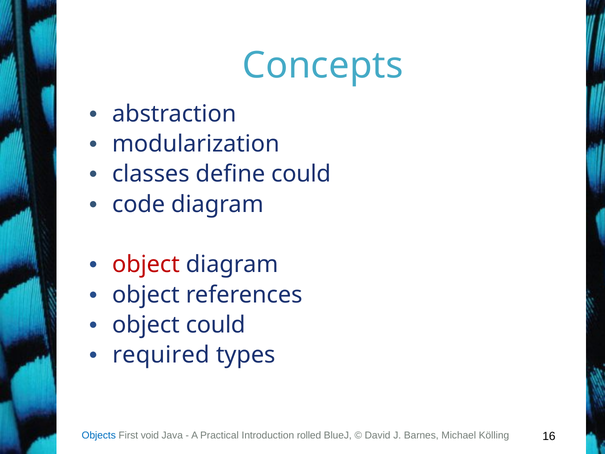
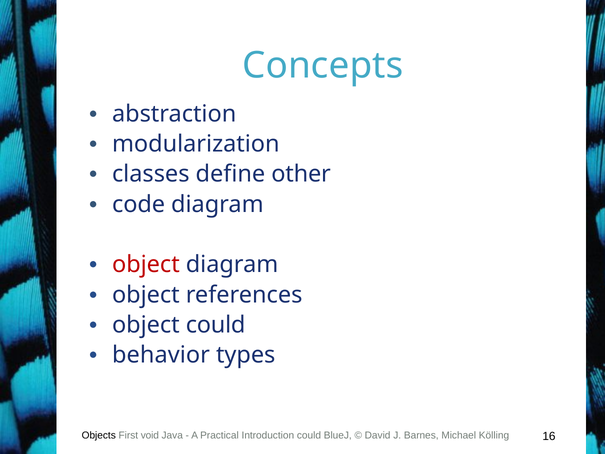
define could: could -> other
required: required -> behavior
Objects colour: blue -> black
Introduction rolled: rolled -> could
